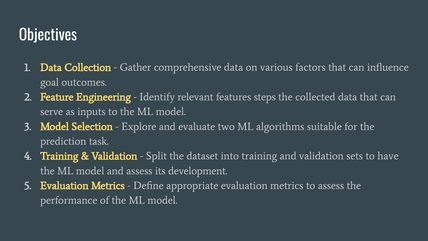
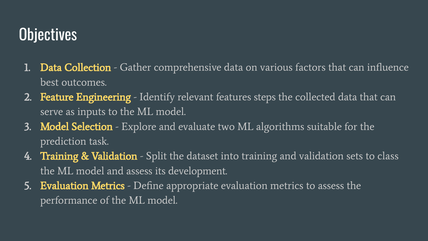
goal: goal -> best
have: have -> class
